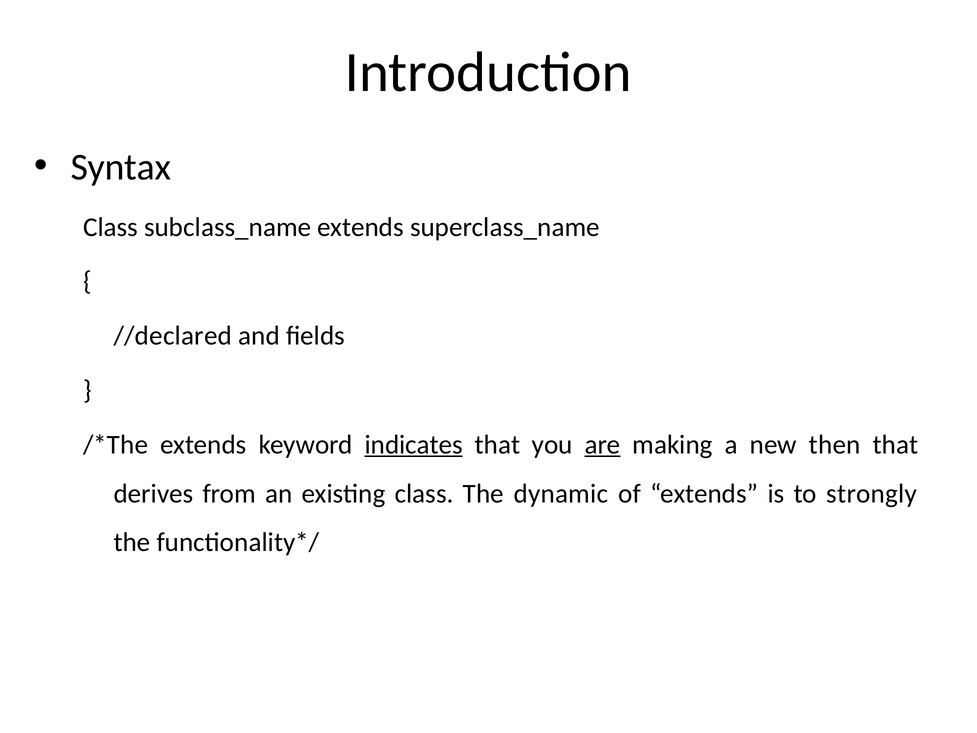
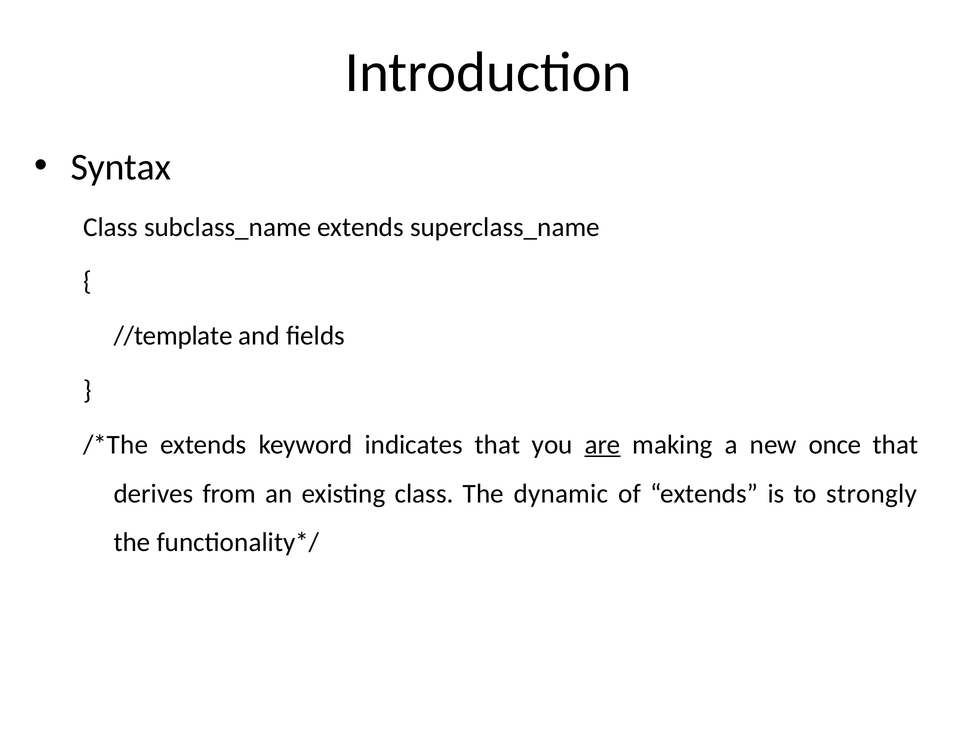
//declared: //declared -> //template
indicates underline: present -> none
then: then -> once
